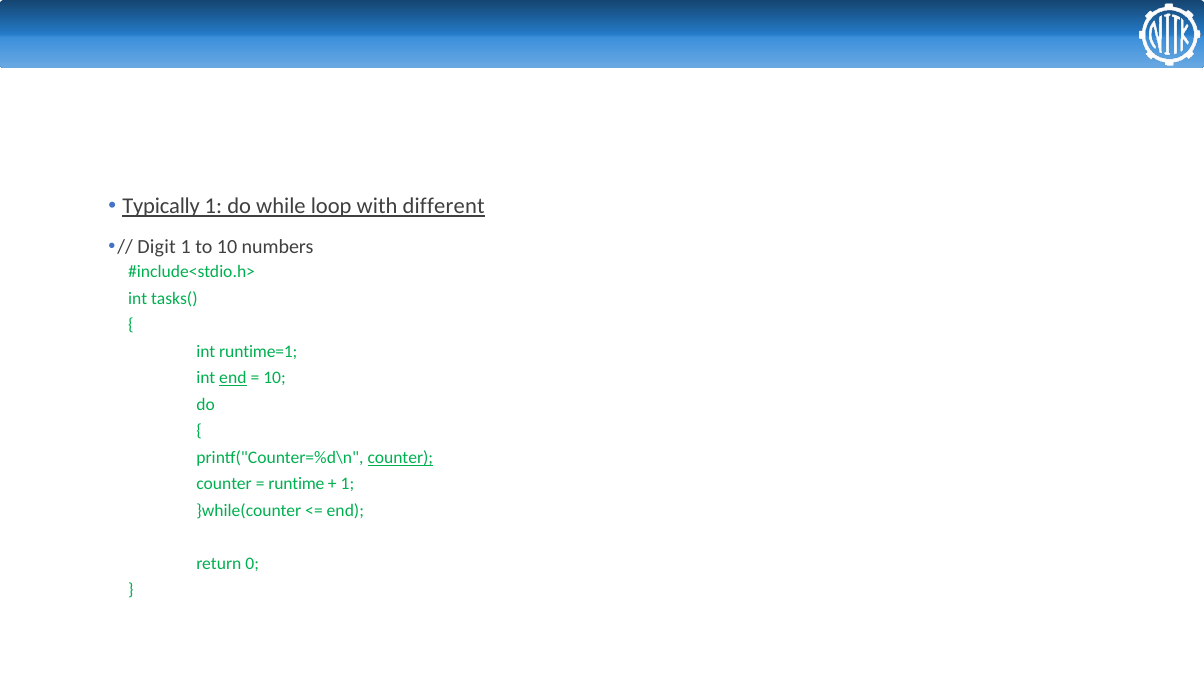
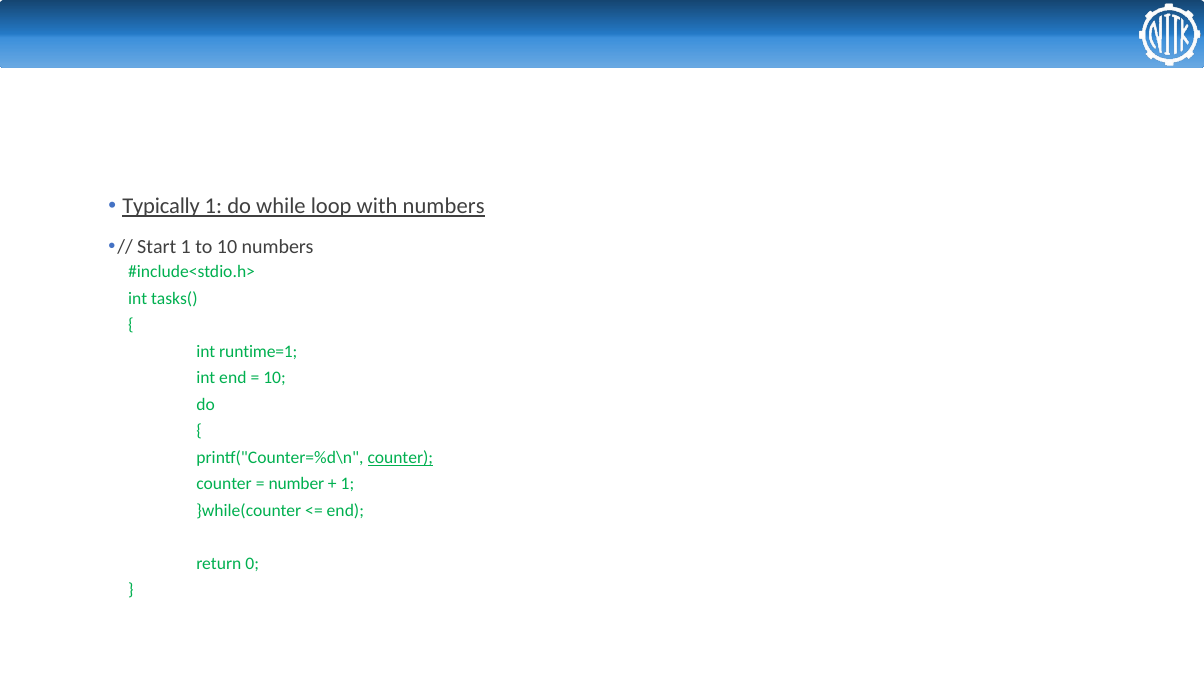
with different: different -> numbers
Digit: Digit -> Start
end at (233, 378) underline: present -> none
runtime: runtime -> number
